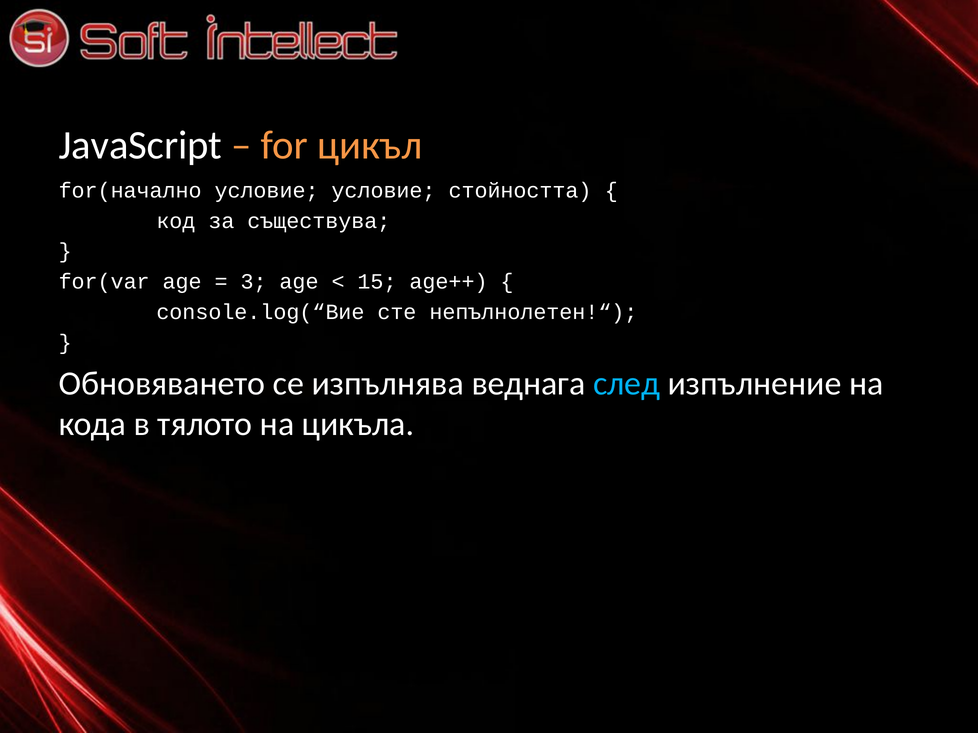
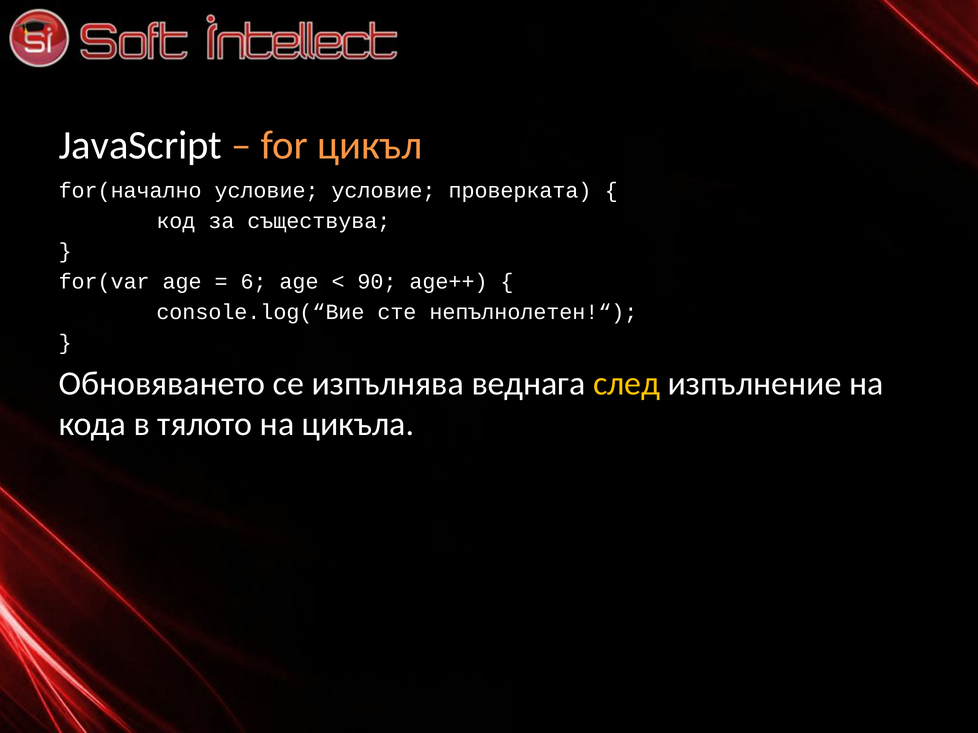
стойността: стойността -> проверката
3: 3 -> 6
15: 15 -> 90
след colour: light blue -> yellow
